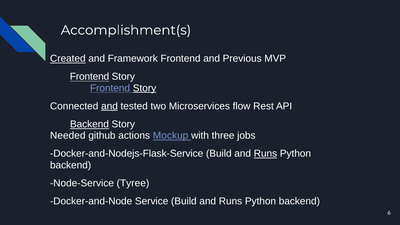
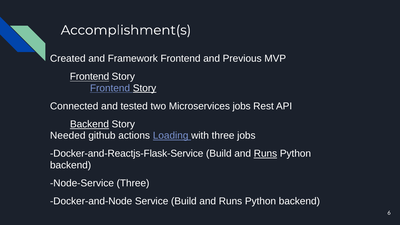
Created underline: present -> none
and at (109, 106) underline: present -> none
Microservices flow: flow -> jobs
Mockup: Mockup -> Loading
Docker-and-Nodejs-Flask-Service: Docker-and-Nodejs-Flask-Service -> Docker-and-Reactjs-Flask-Service
Node-Service Tyree: Tyree -> Three
